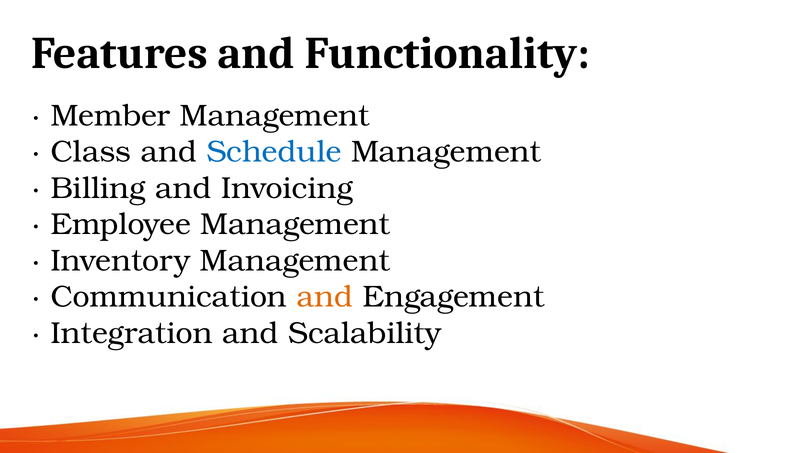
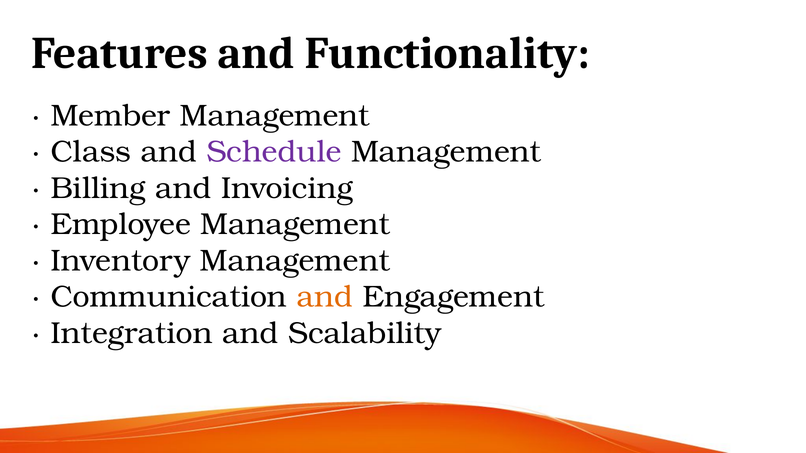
Schedule colour: blue -> purple
